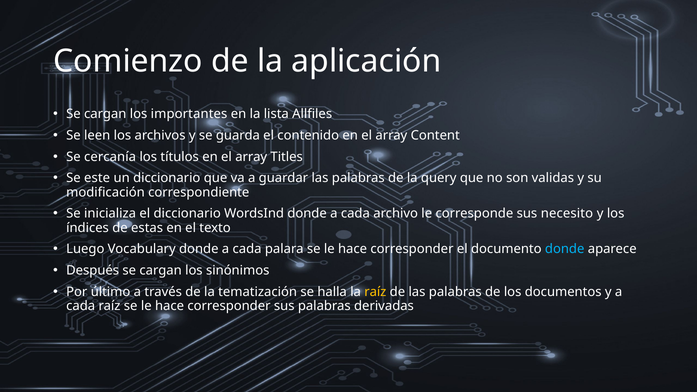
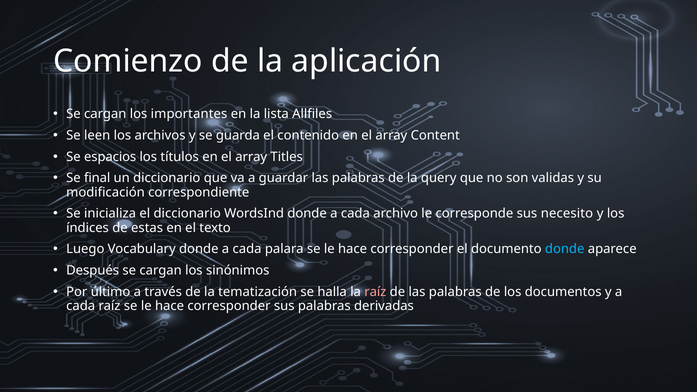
cercanía: cercanía -> espacios
este: este -> final
raíz at (375, 292) colour: yellow -> pink
